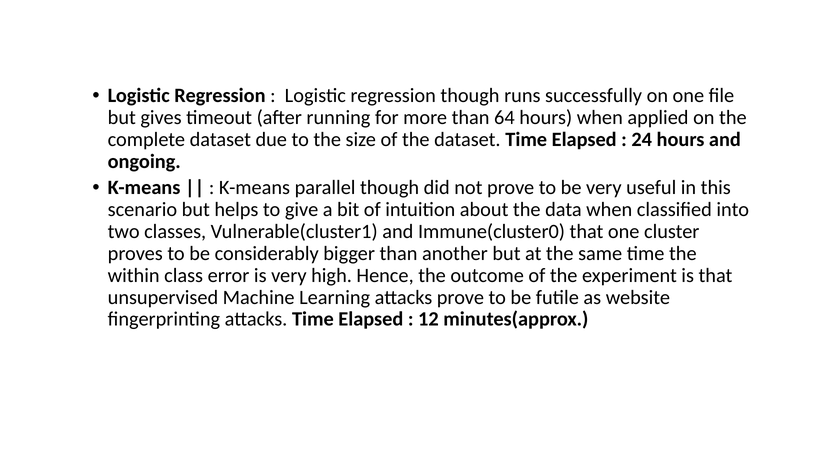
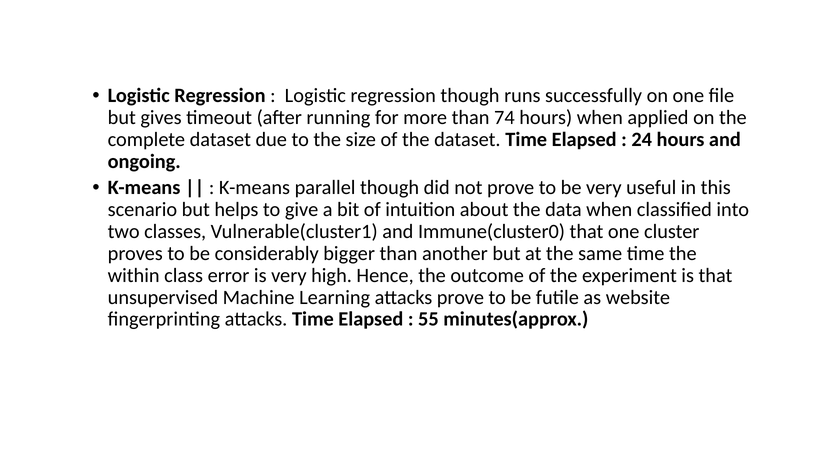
64: 64 -> 74
12: 12 -> 55
